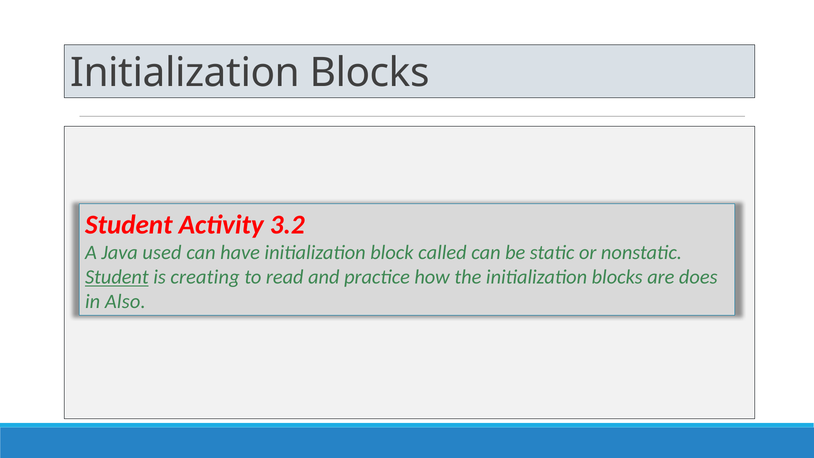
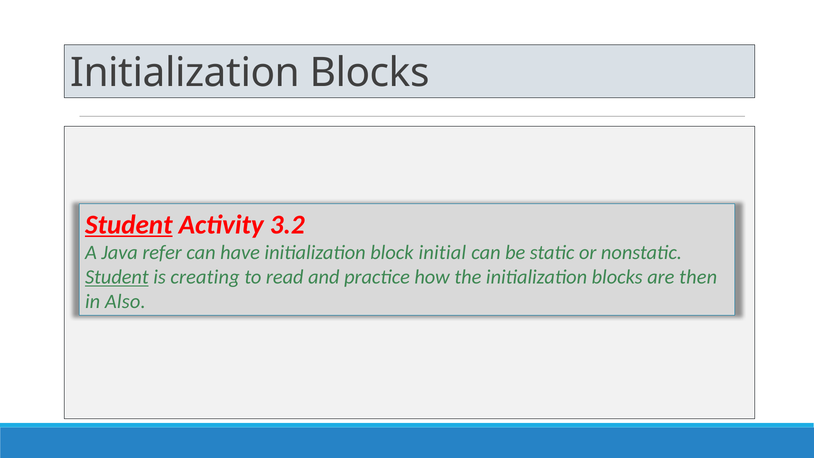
Student at (129, 225) underline: none -> present
used: used -> refer
called: called -> initial
does: does -> then
